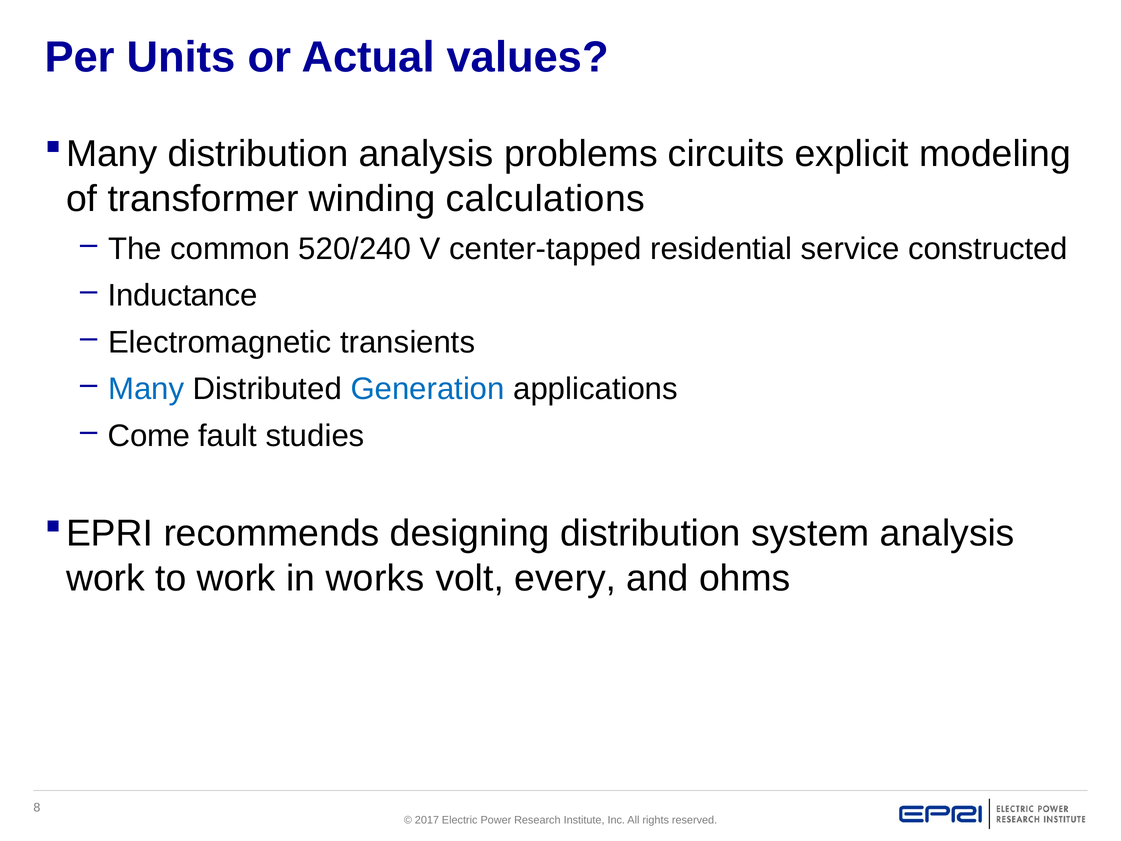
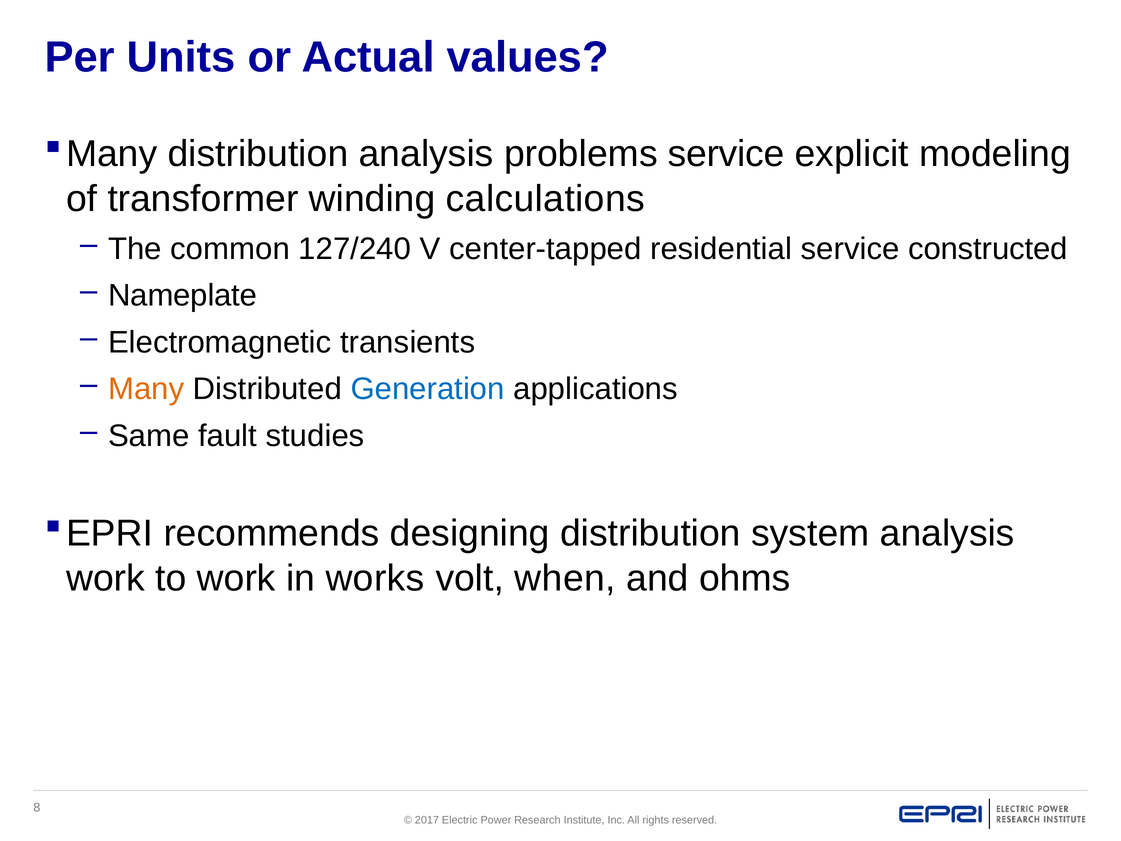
problems circuits: circuits -> service
520/240: 520/240 -> 127/240
Inductance: Inductance -> Nameplate
Many colour: blue -> orange
Come: Come -> Same
every: every -> when
